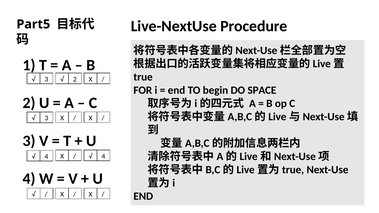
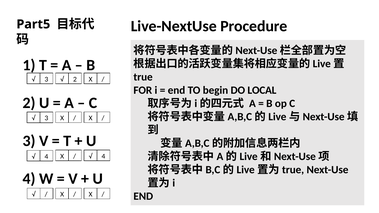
SPACE: SPACE -> LOCAL
